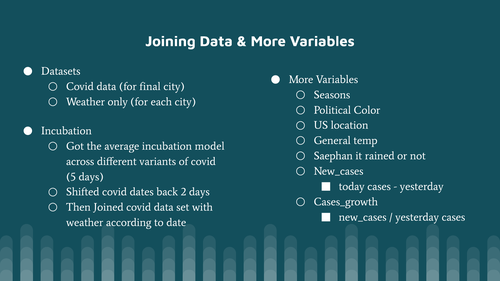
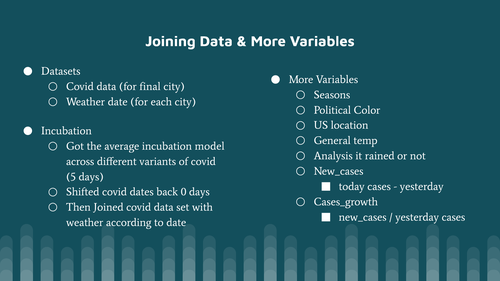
Weather only: only -> date
Saephan: Saephan -> Analysis
2: 2 -> 0
